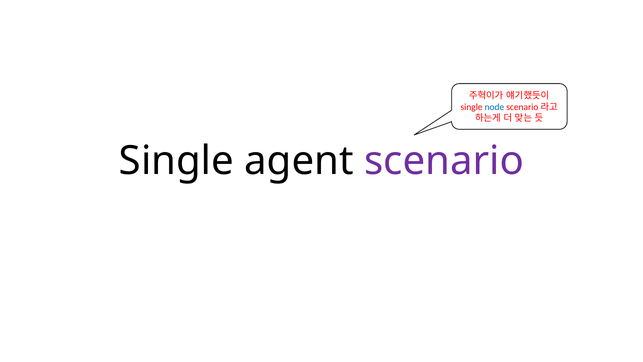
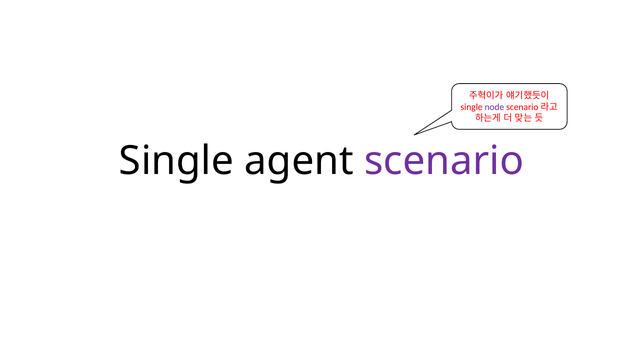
node colour: blue -> purple
